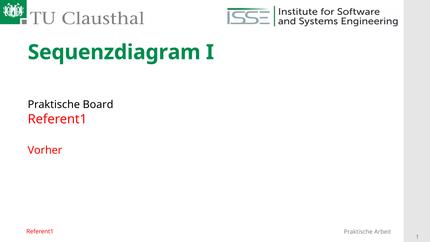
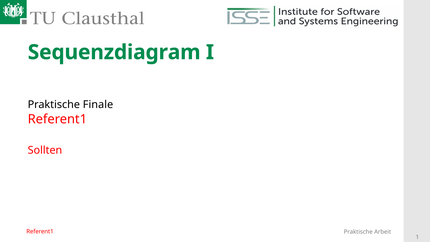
Board: Board -> Finale
Vorher: Vorher -> Sollten
